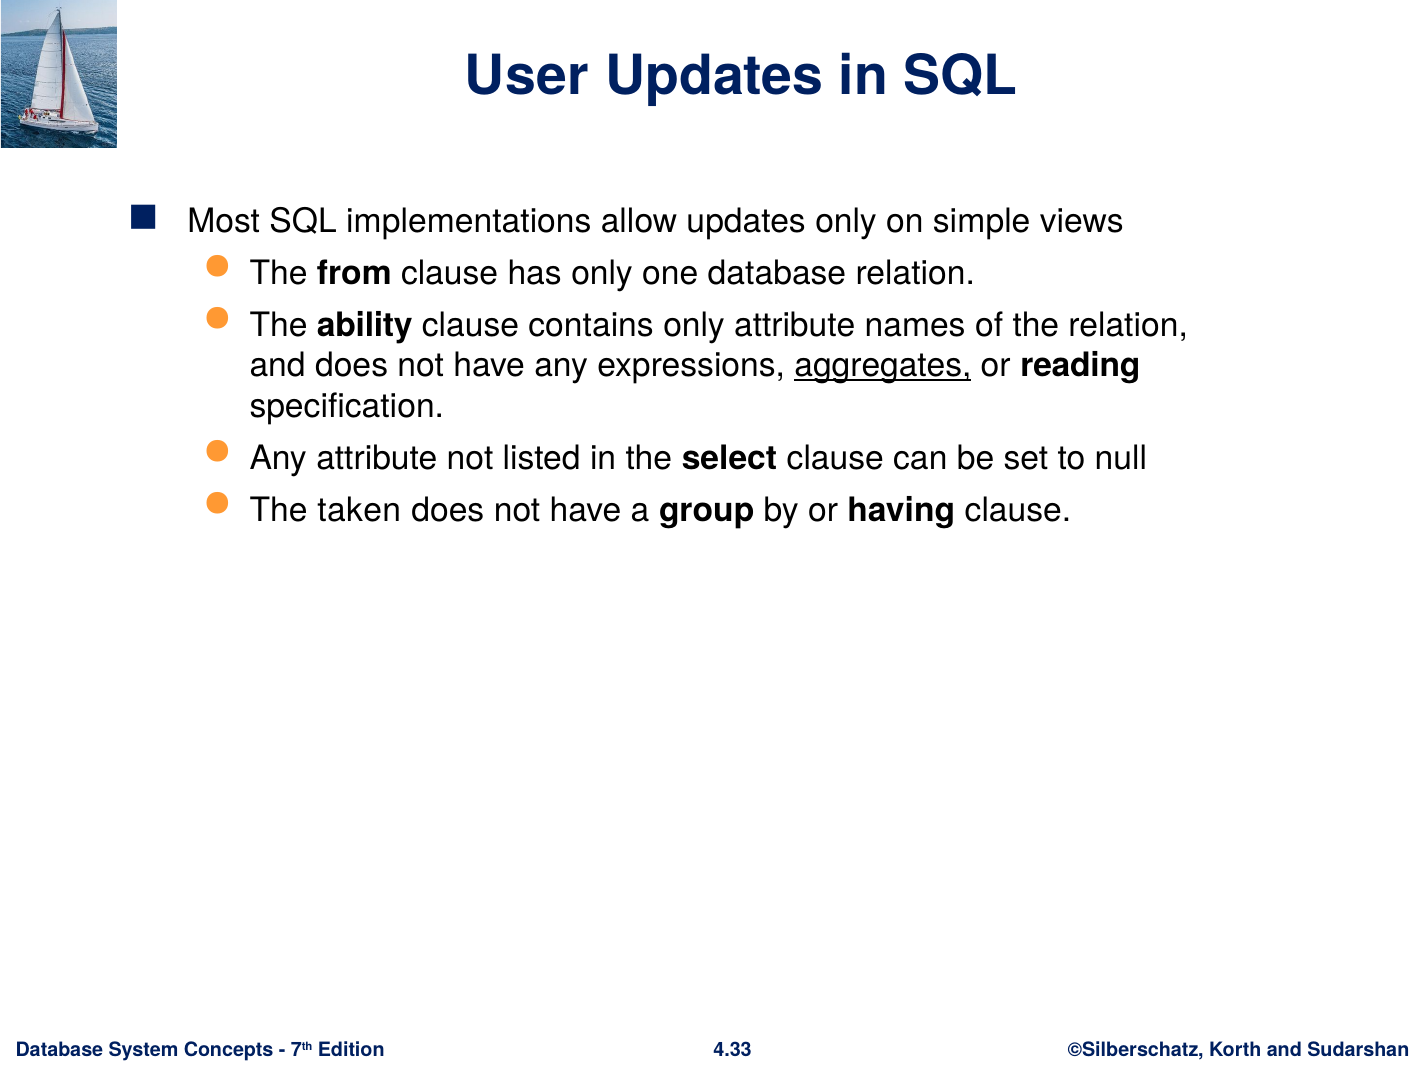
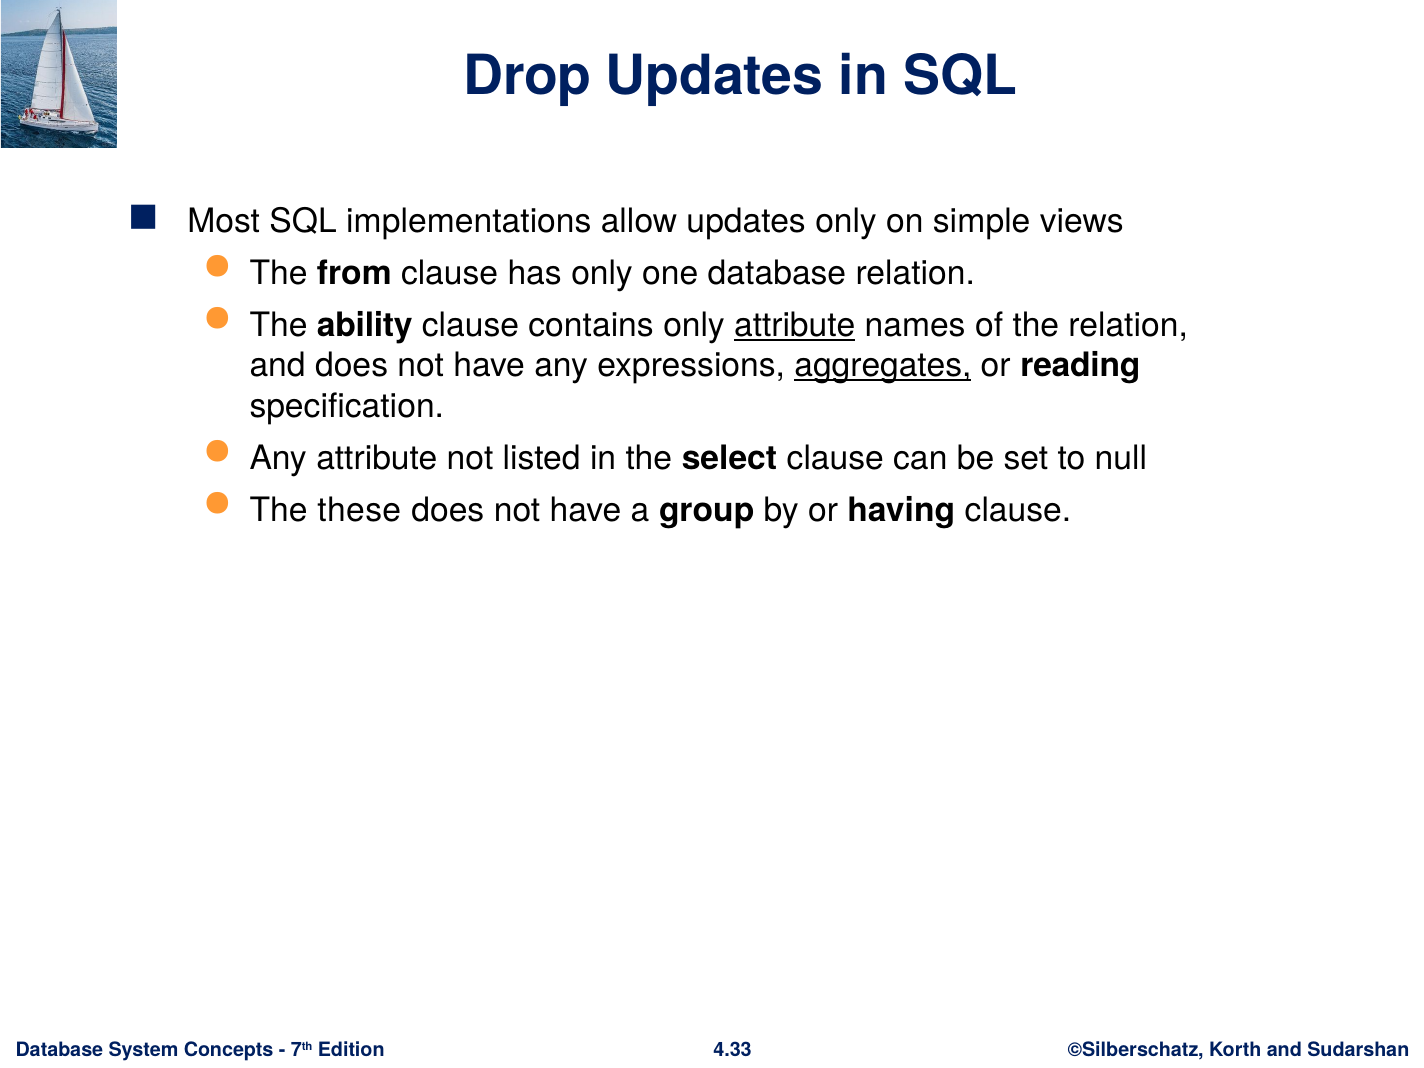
User: User -> Drop
attribute at (795, 325) underline: none -> present
taken: taken -> these
